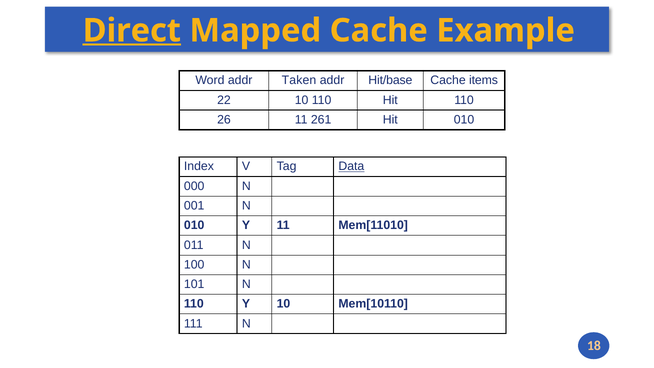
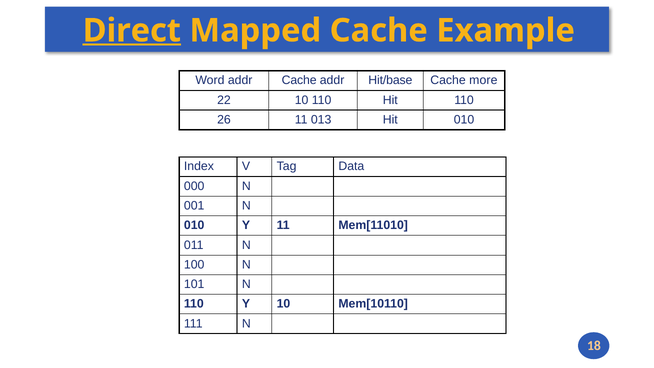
addr Taken: Taken -> Cache
items: items -> more
261: 261 -> 013
Data underline: present -> none
